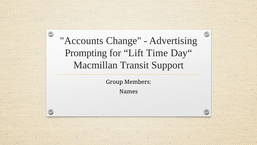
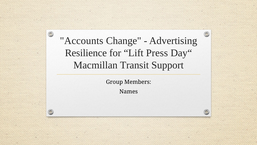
Prompting: Prompting -> Resilience
Time: Time -> Press
